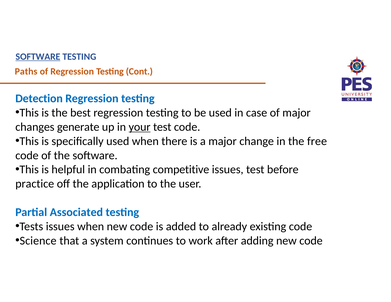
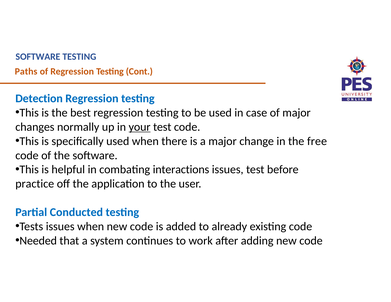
SOFTWARE at (38, 57) underline: present -> none
generate: generate -> normally
competitive: competitive -> interactions
Associated: Associated -> Conducted
Science: Science -> Needed
